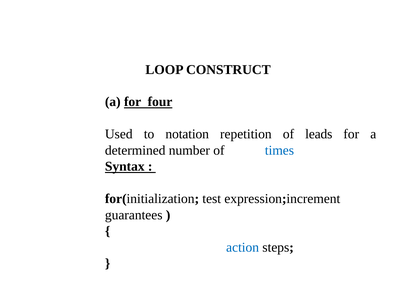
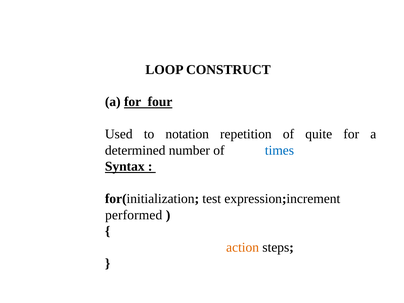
leads: leads -> quite
guarantees: guarantees -> performed
action colour: blue -> orange
